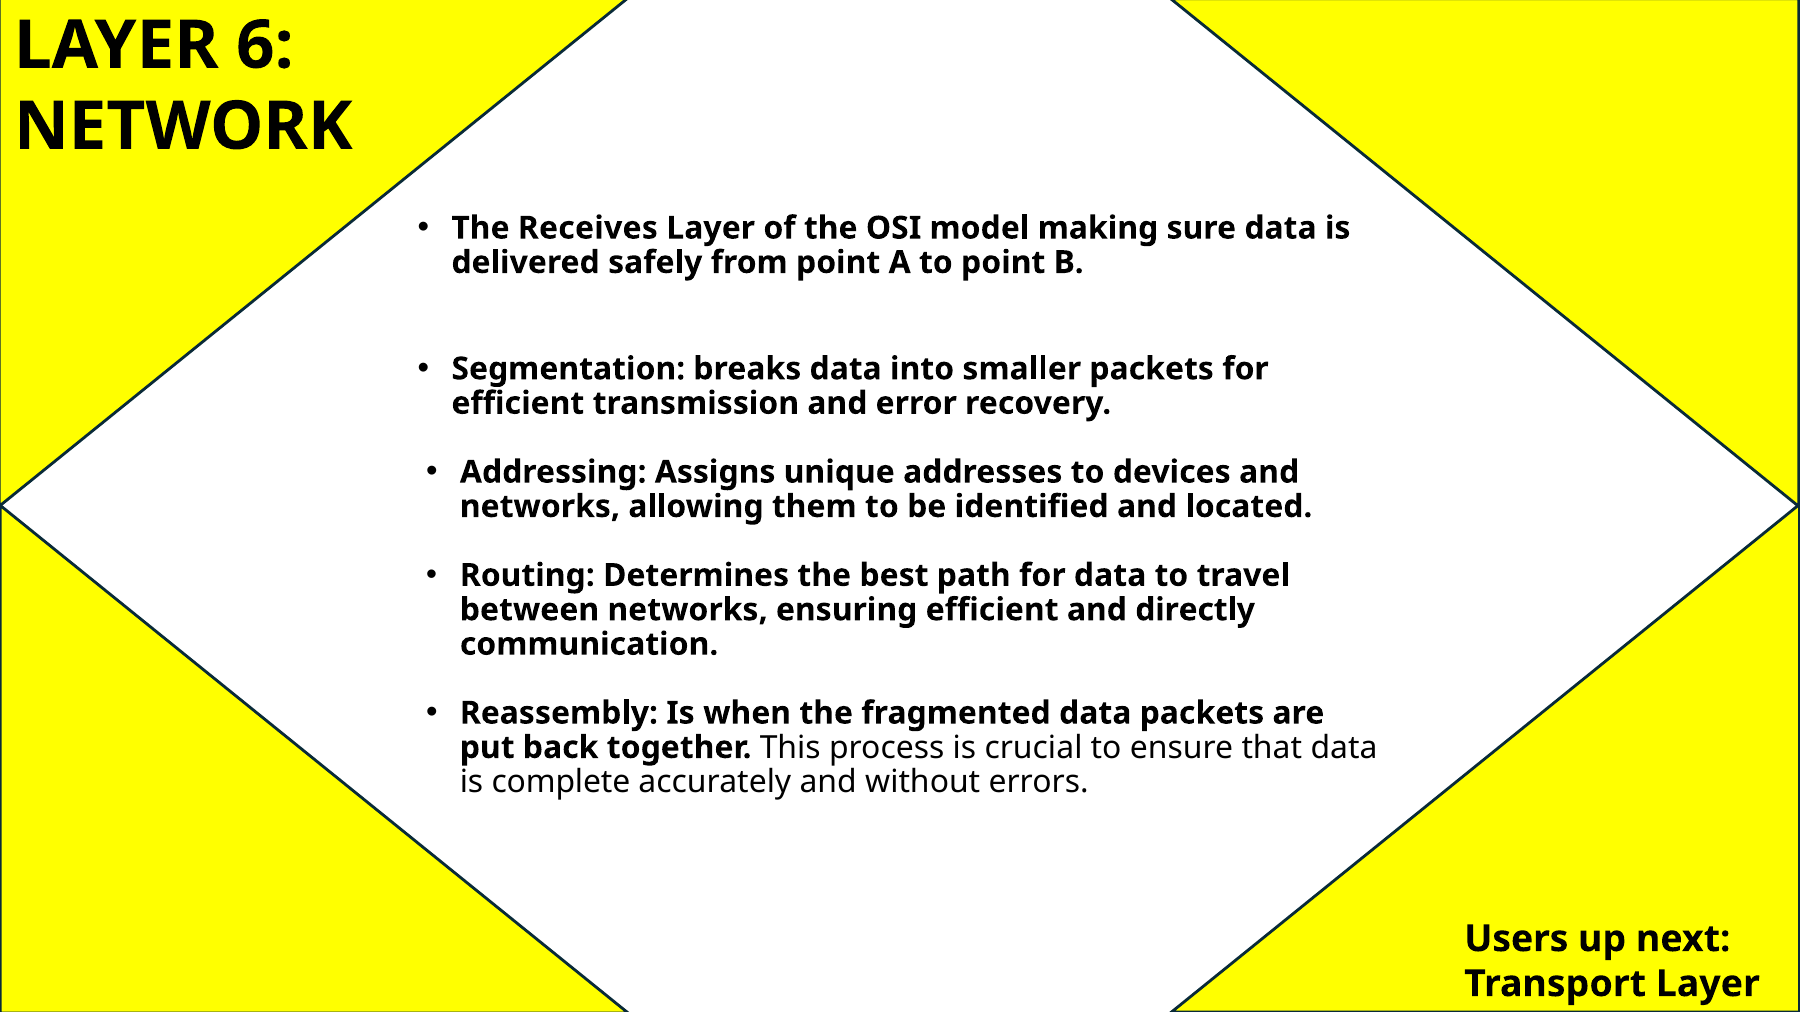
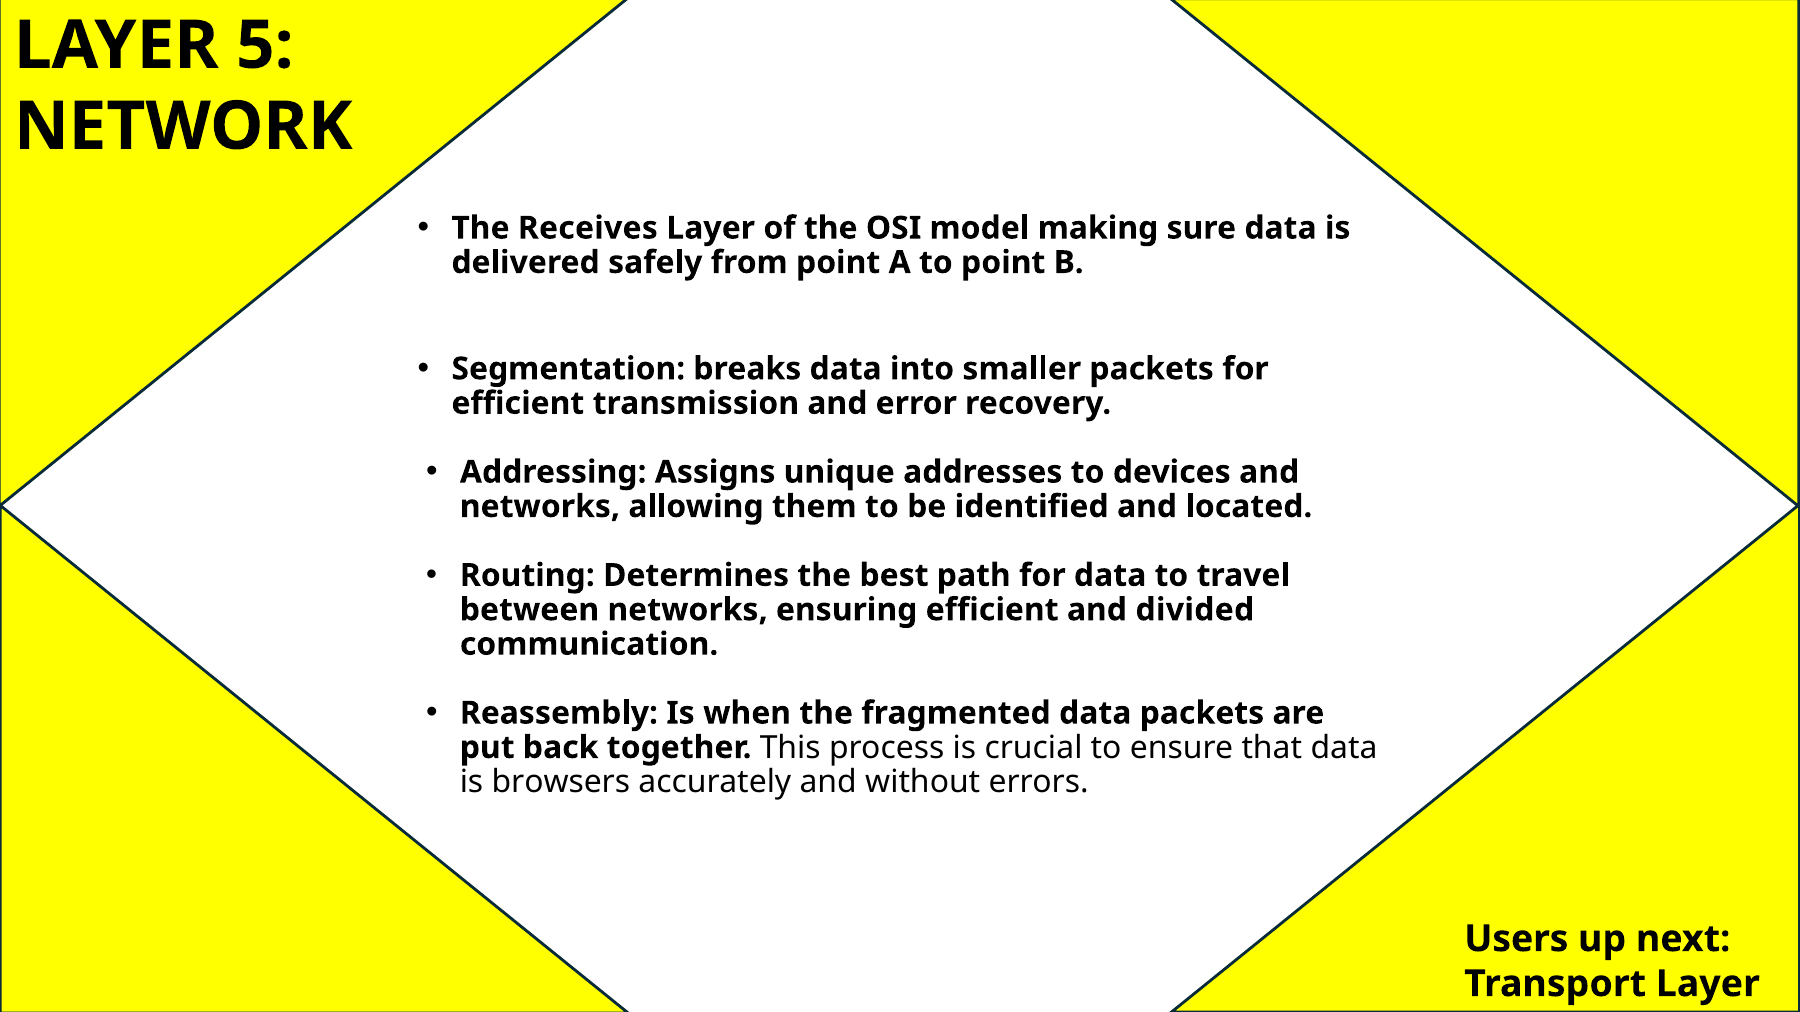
6: 6 -> 5
directly: directly -> divided
complete: complete -> browsers
